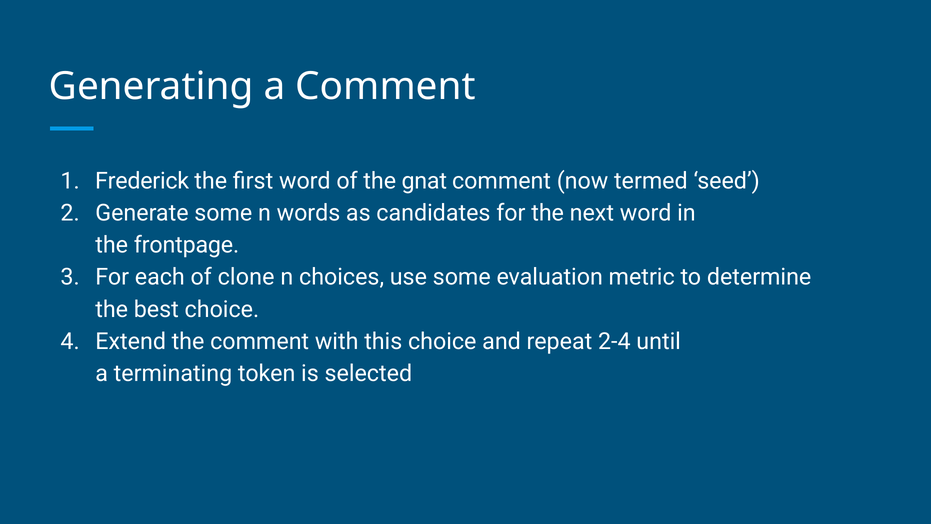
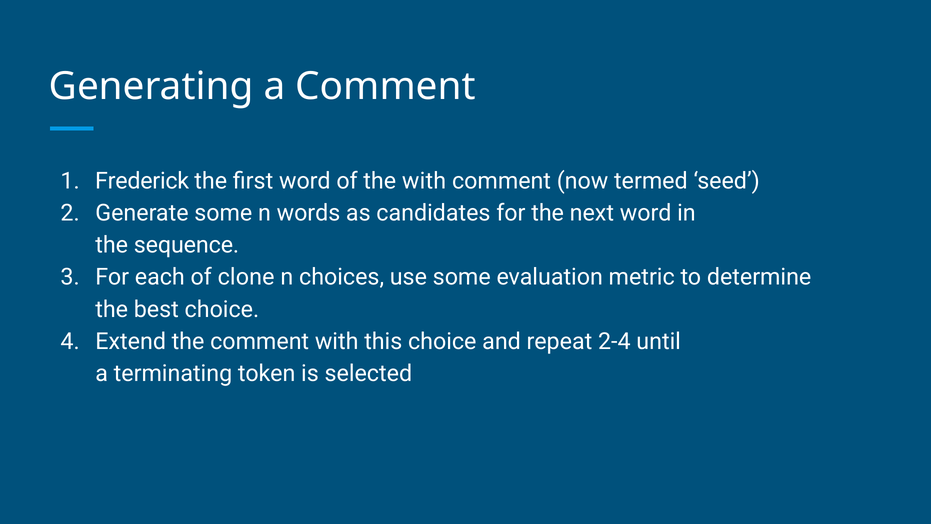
the gnat: gnat -> with
frontpage: frontpage -> sequence
